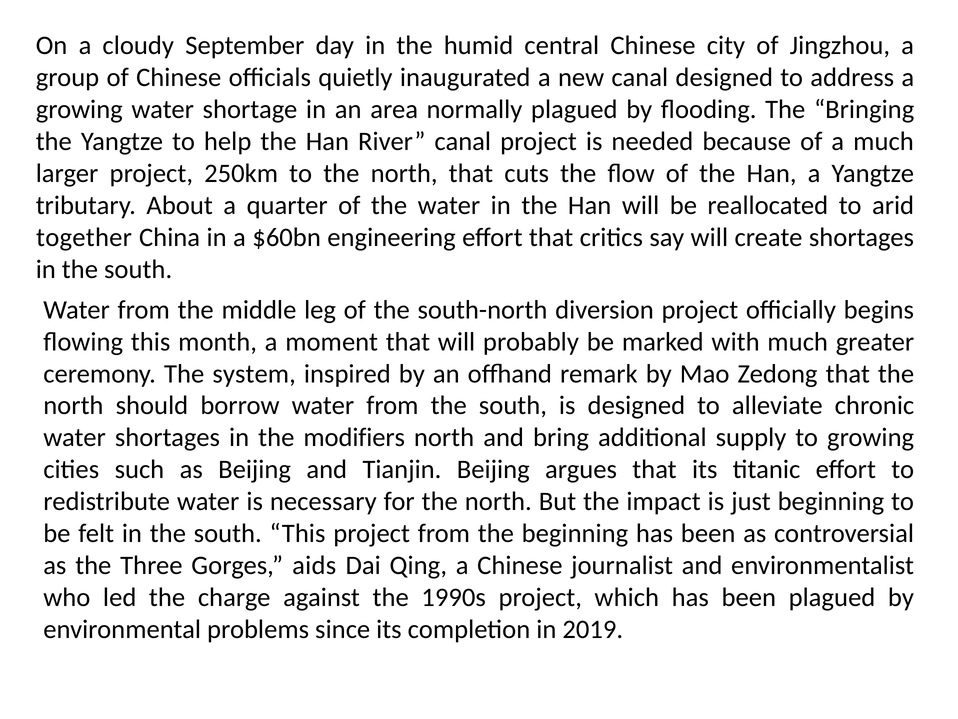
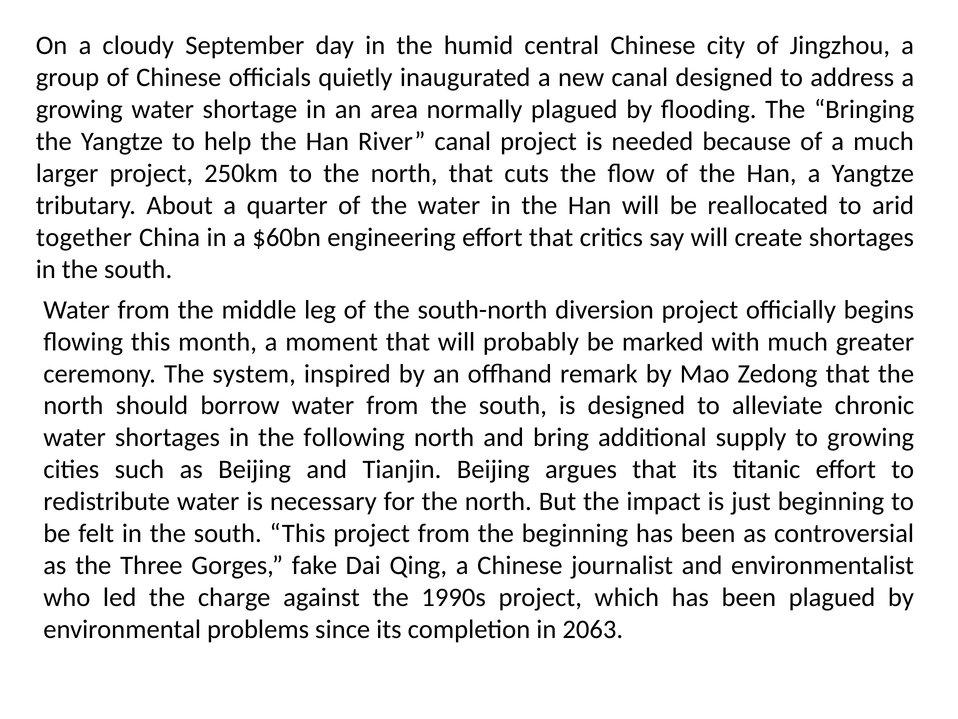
modifiers: modifiers -> following
aids: aids -> fake
2019: 2019 -> 2063
